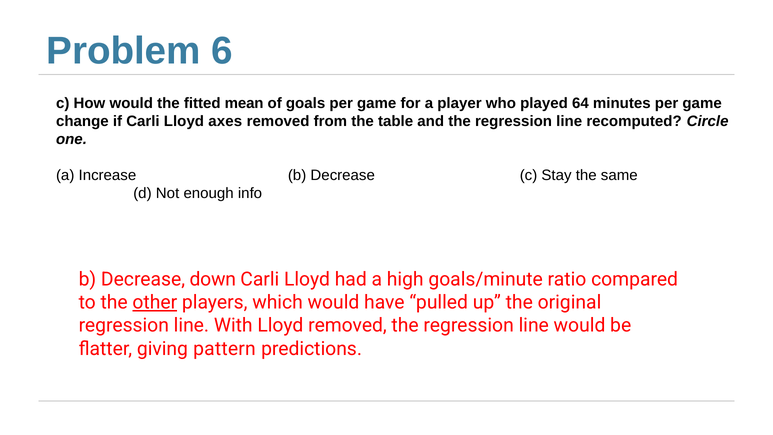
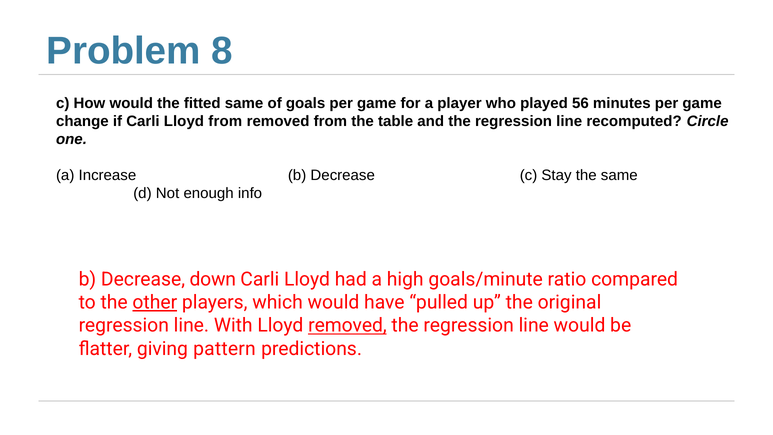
6: 6 -> 8
fitted mean: mean -> same
64: 64 -> 56
Lloyd axes: axes -> from
removed at (347, 325) underline: none -> present
